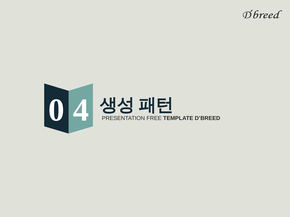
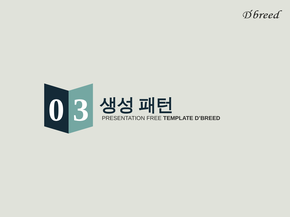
4: 4 -> 3
